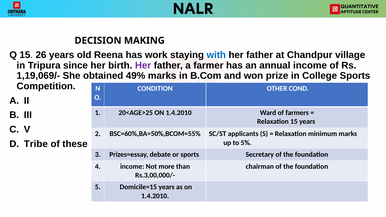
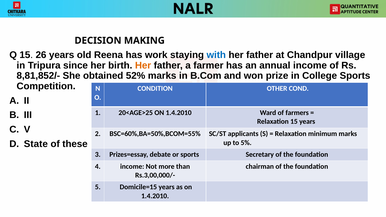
Her at (143, 65) colour: purple -> orange
1,19,069/-: 1,19,069/- -> 8,81,852/-
49%: 49% -> 52%
Tribe: Tribe -> State
